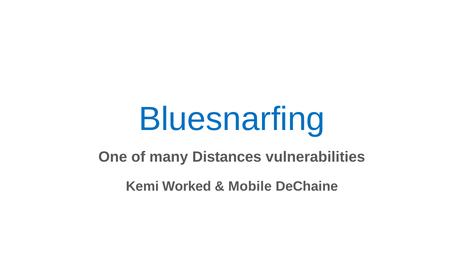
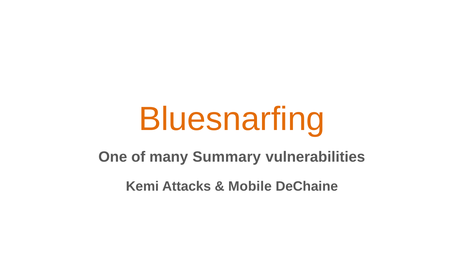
Bluesnarfing colour: blue -> orange
Distances: Distances -> Summary
Worked: Worked -> Attacks
